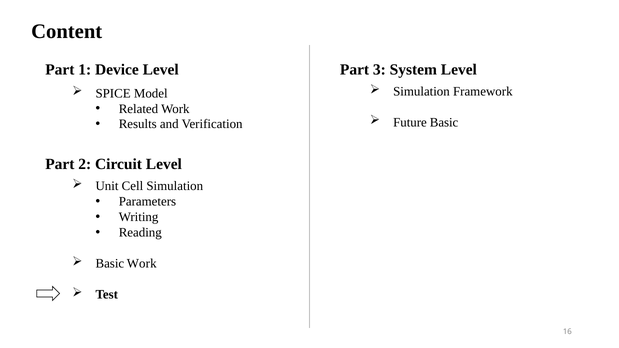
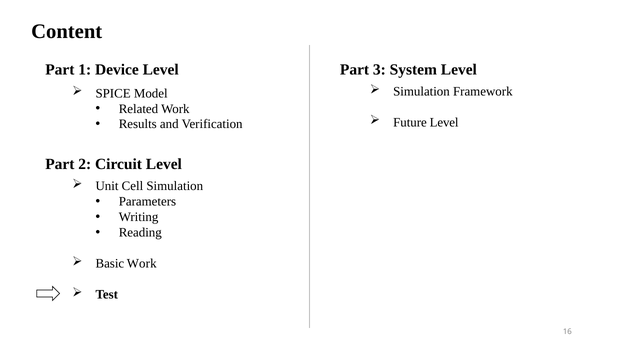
Future Basic: Basic -> Level
